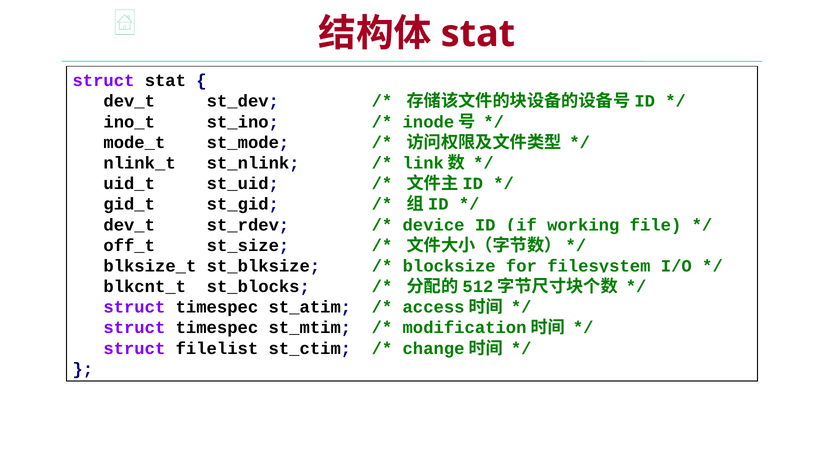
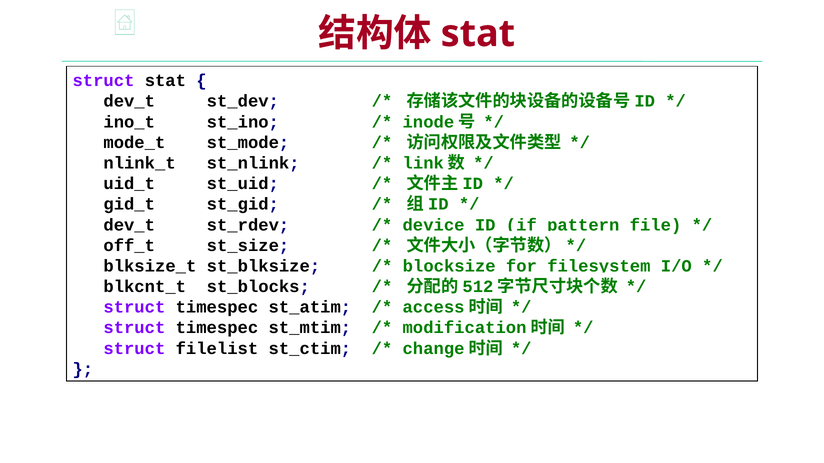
working: working -> pattern
